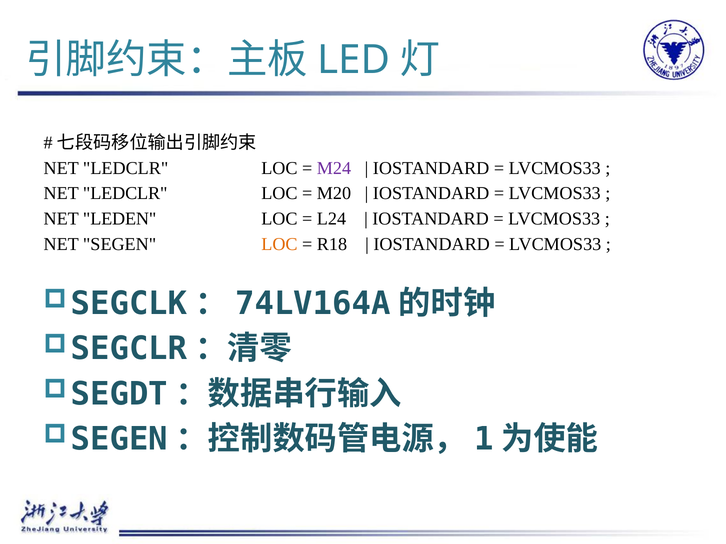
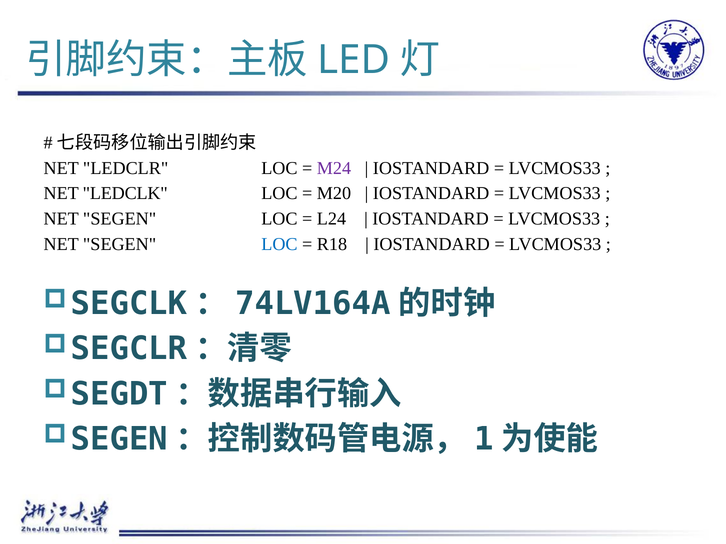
LEDCLR at (125, 194): LEDCLR -> LEDCLK
LEDEN at (120, 219): LEDEN -> SEGEN
LOC at (279, 244) colour: orange -> blue
